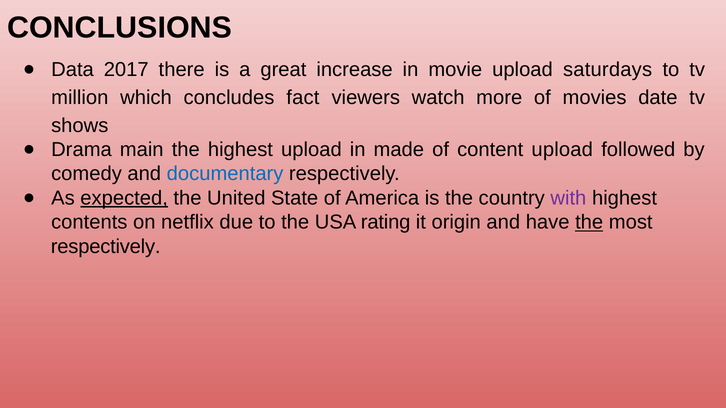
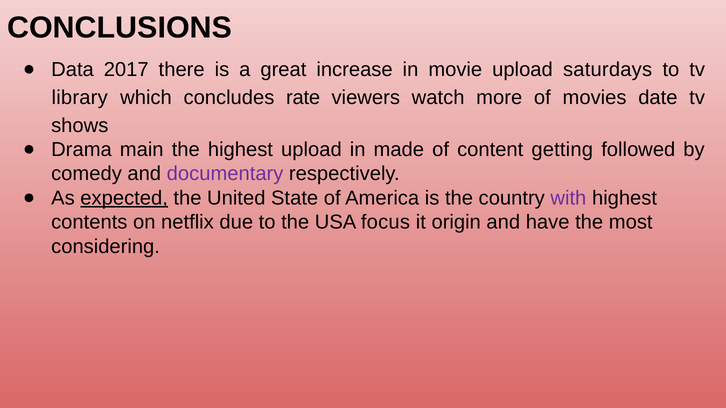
million: million -> library
fact: fact -> rate
content upload: upload -> getting
documentary colour: blue -> purple
rating: rating -> focus
the at (589, 222) underline: present -> none
respectively at (106, 247): respectively -> considering
